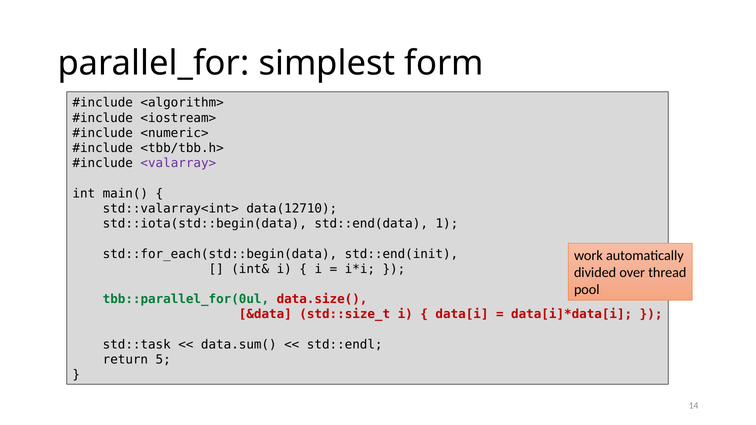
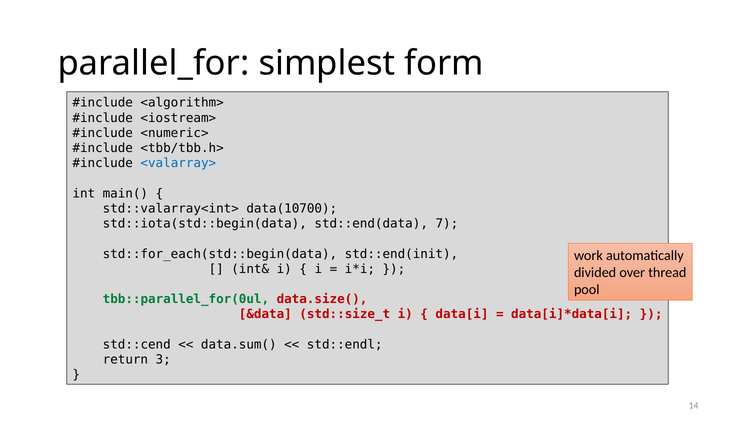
<valarray> colour: purple -> blue
data(12710: data(12710 -> data(10700
1: 1 -> 7
std::task: std::task -> std::cend
5: 5 -> 3
